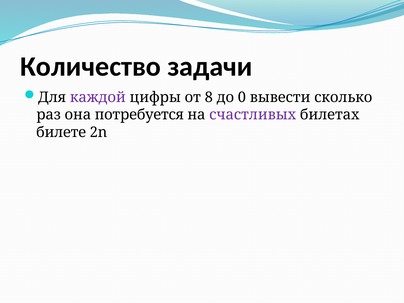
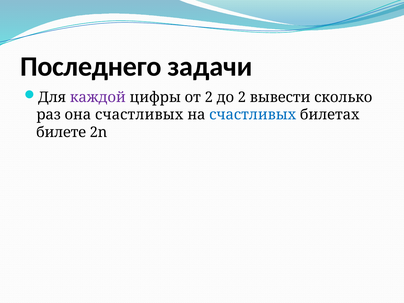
Количество: Количество -> Последнего
от 8: 8 -> 2
до 0: 0 -> 2
она потребуется: потребуется -> счастливых
счастливых at (253, 115) colour: purple -> blue
